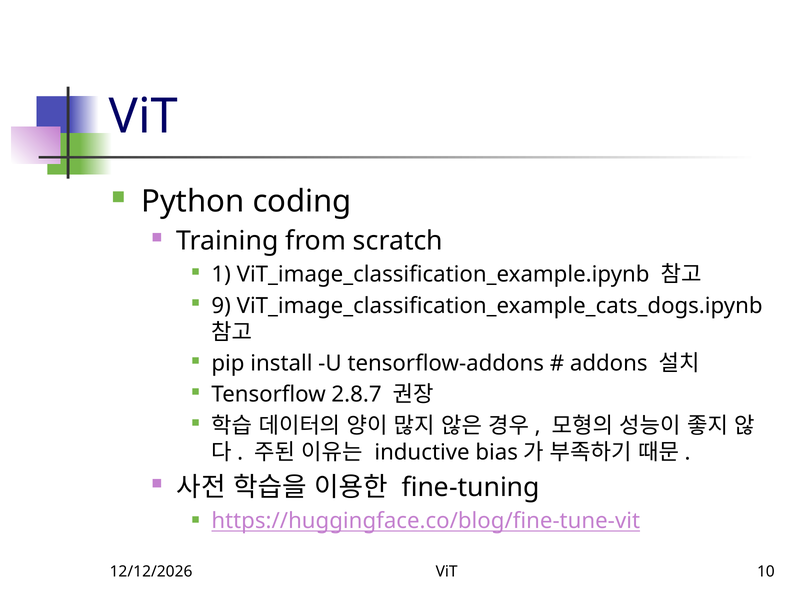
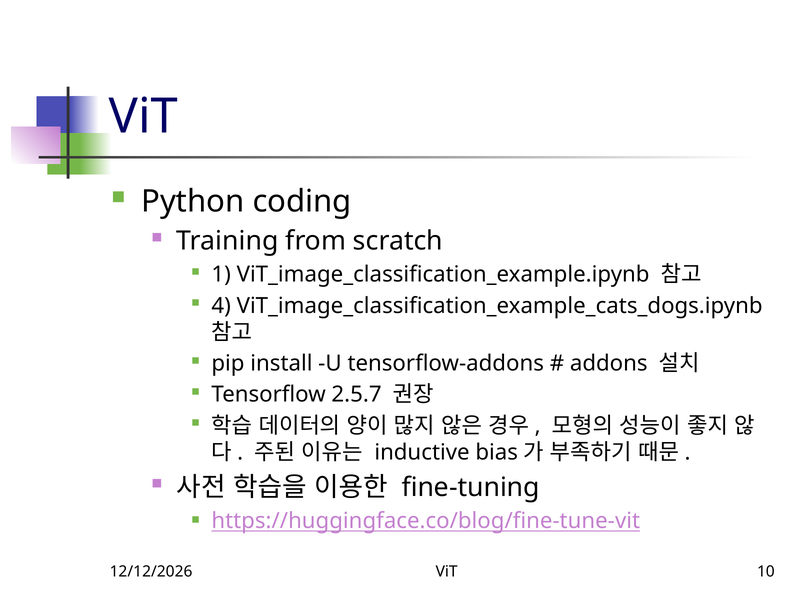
9: 9 -> 4
2.8.7: 2.8.7 -> 2.5.7
